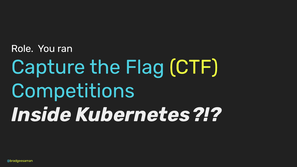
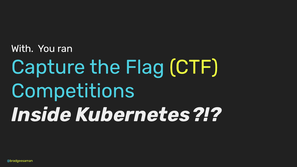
Role: Role -> With
